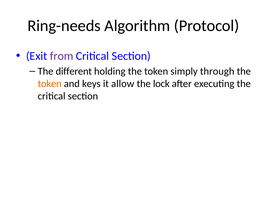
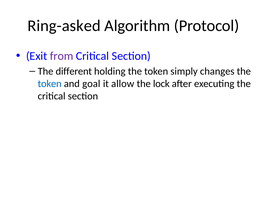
Ring-needs: Ring-needs -> Ring-asked
through: through -> changes
token at (50, 84) colour: orange -> blue
keys: keys -> goal
